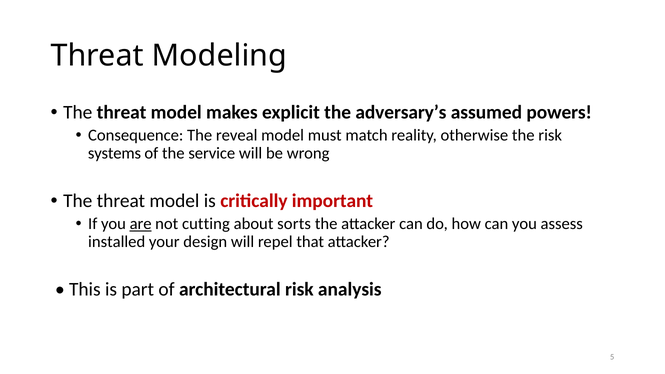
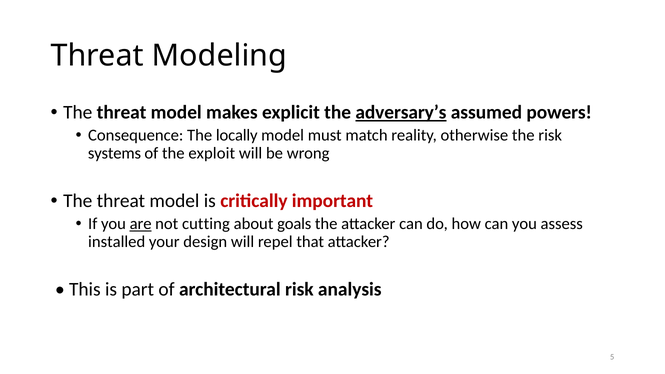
adversary’s underline: none -> present
reveal: reveal -> locally
service: service -> exploit
sorts: sorts -> goals
